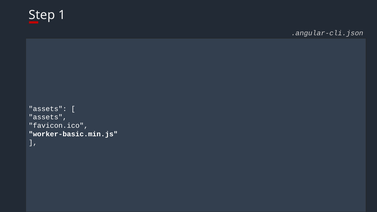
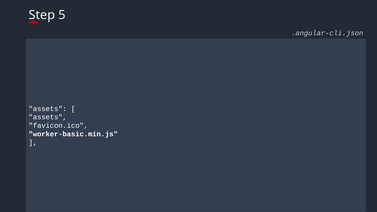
1: 1 -> 5
